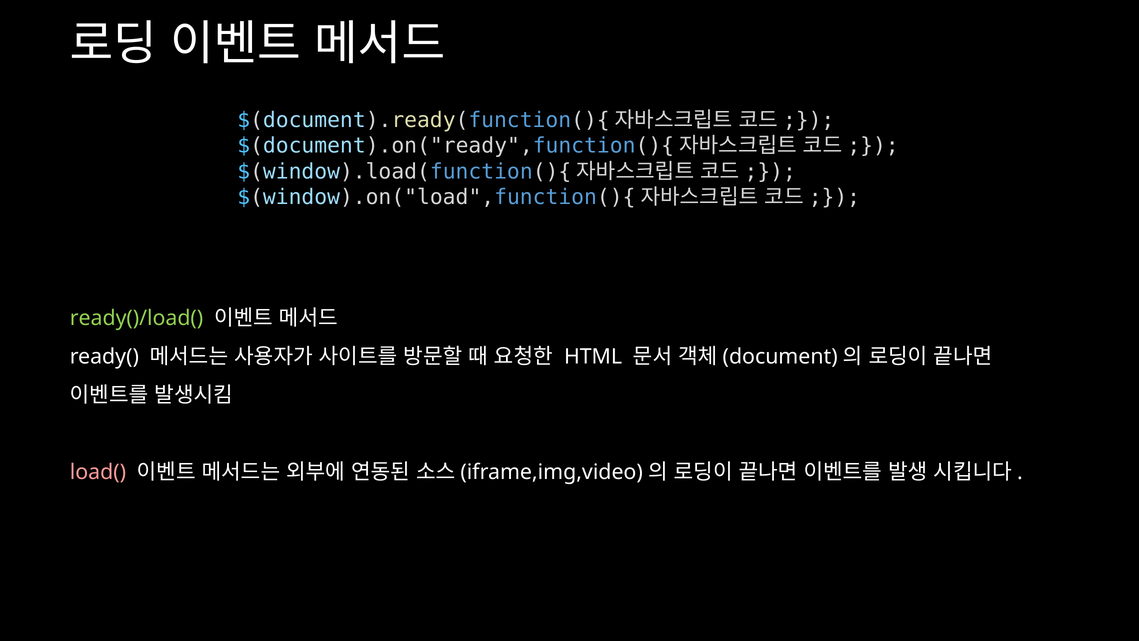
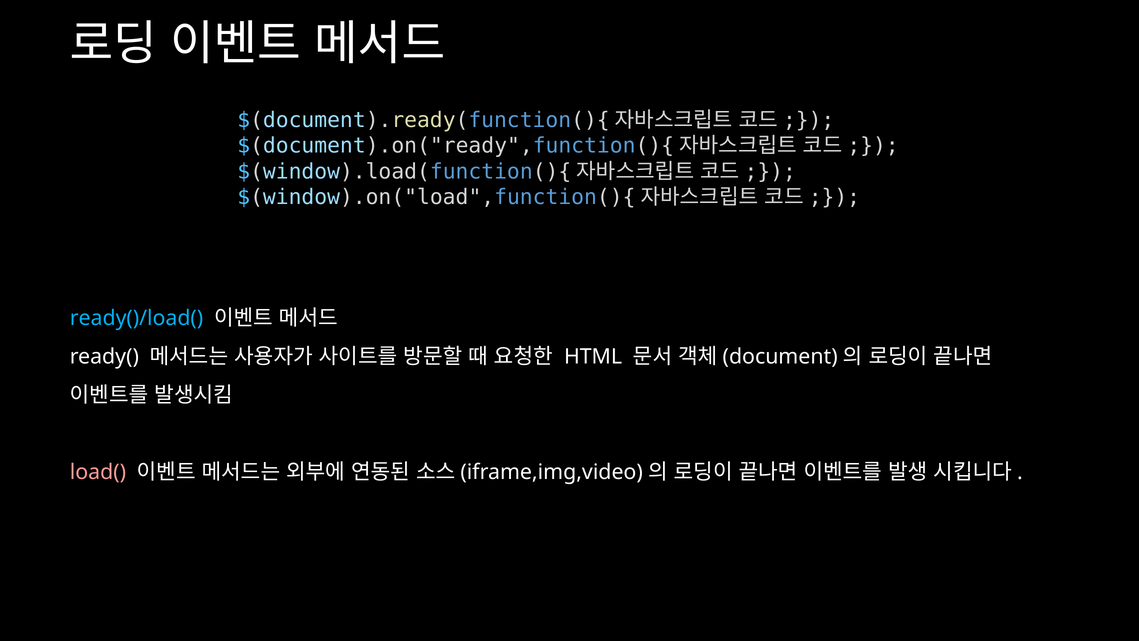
ready()/load( colour: light green -> light blue
